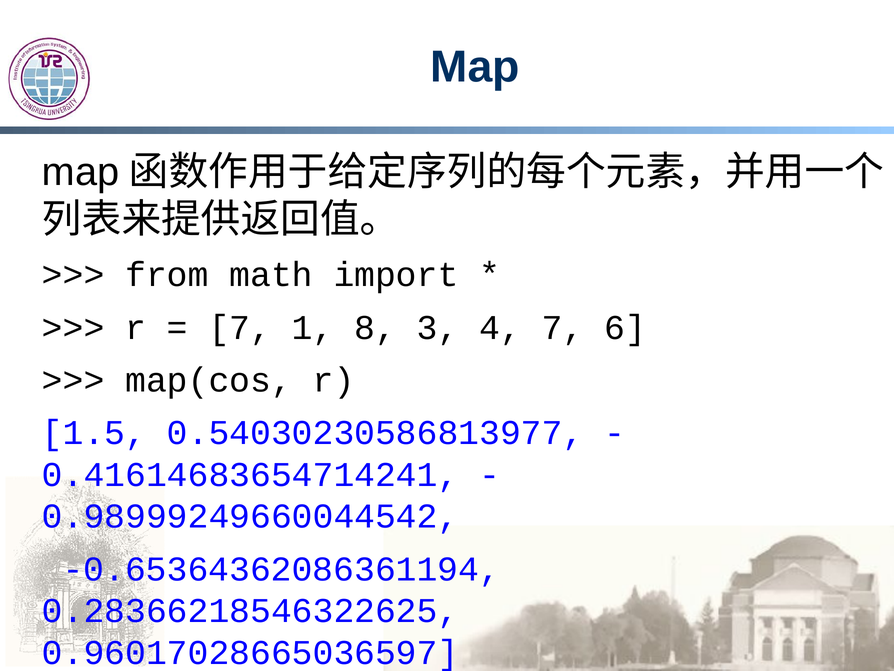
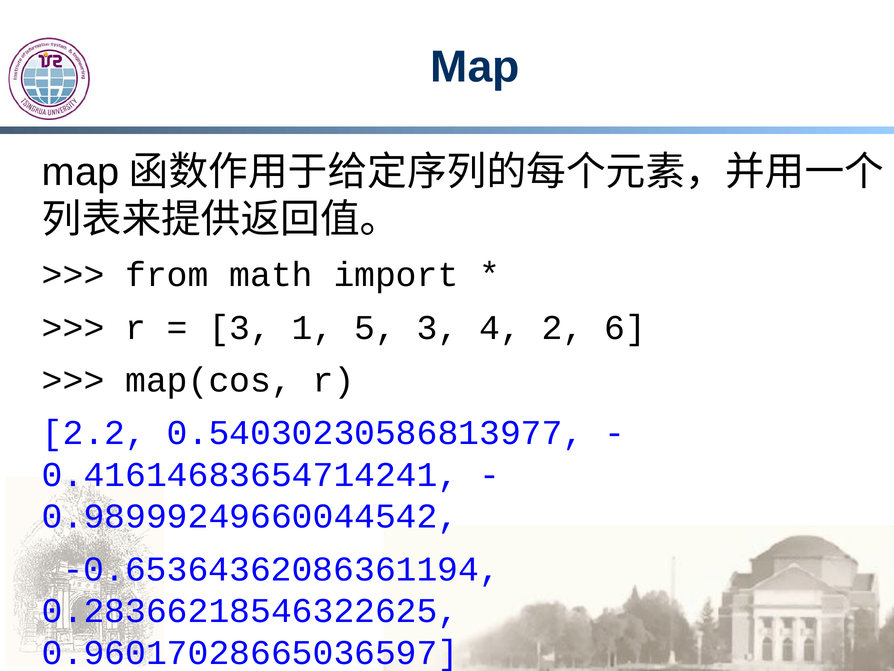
7 at (240, 327): 7 -> 3
8: 8 -> 5
4 7: 7 -> 2
1.5: 1.5 -> 2.2
